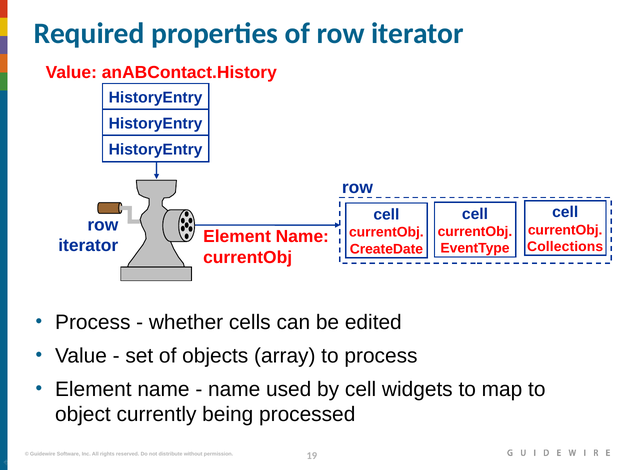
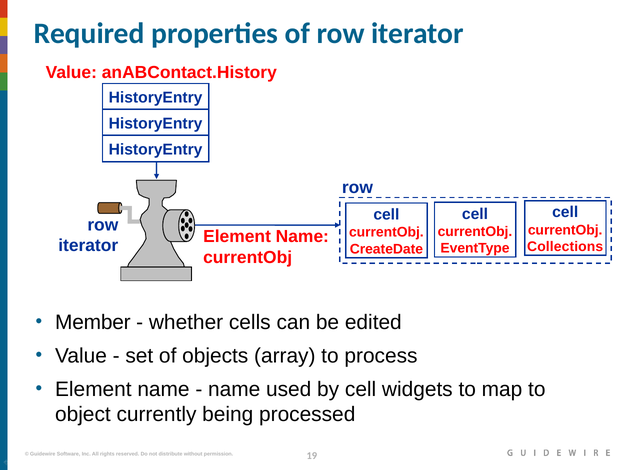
Process at (93, 322): Process -> Member
